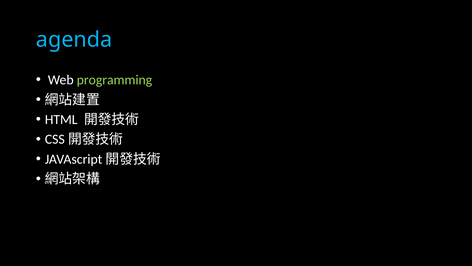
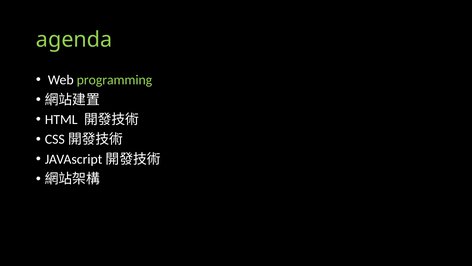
agenda colour: light blue -> light green
